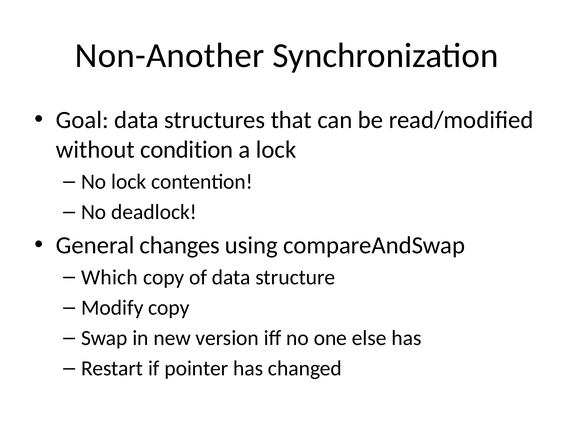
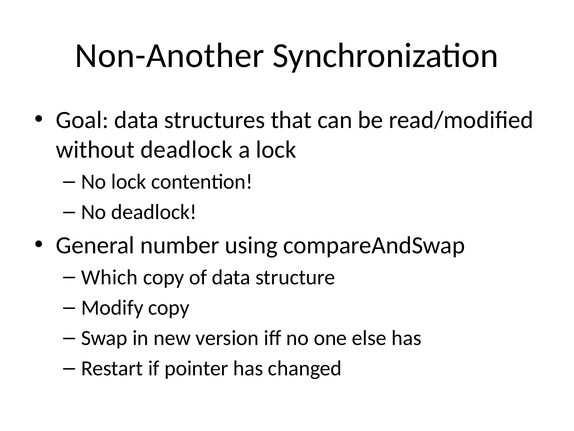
without condition: condition -> deadlock
changes: changes -> number
